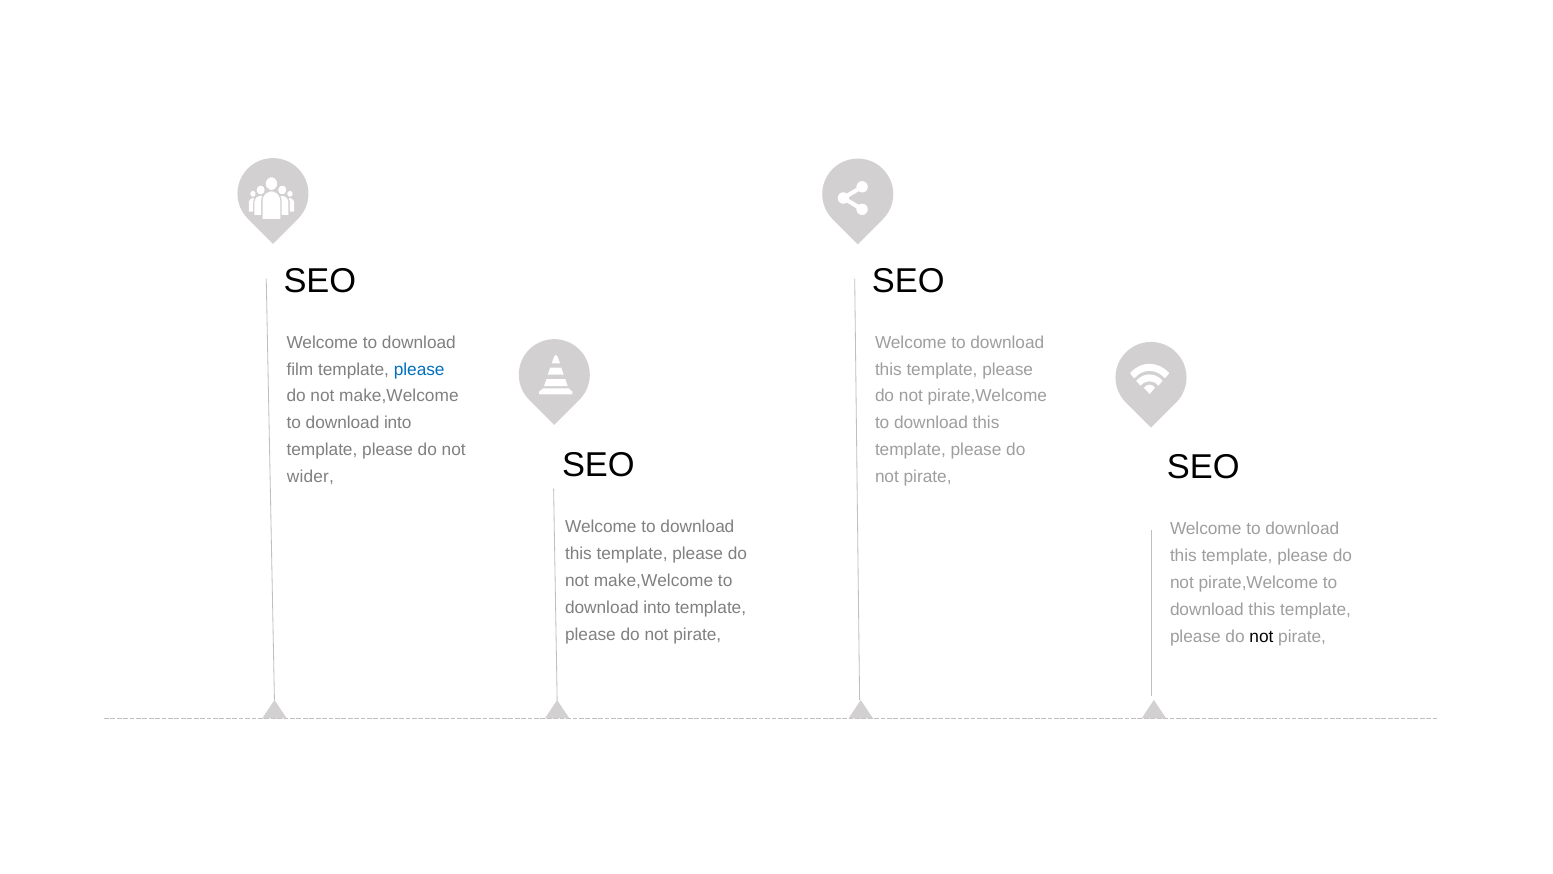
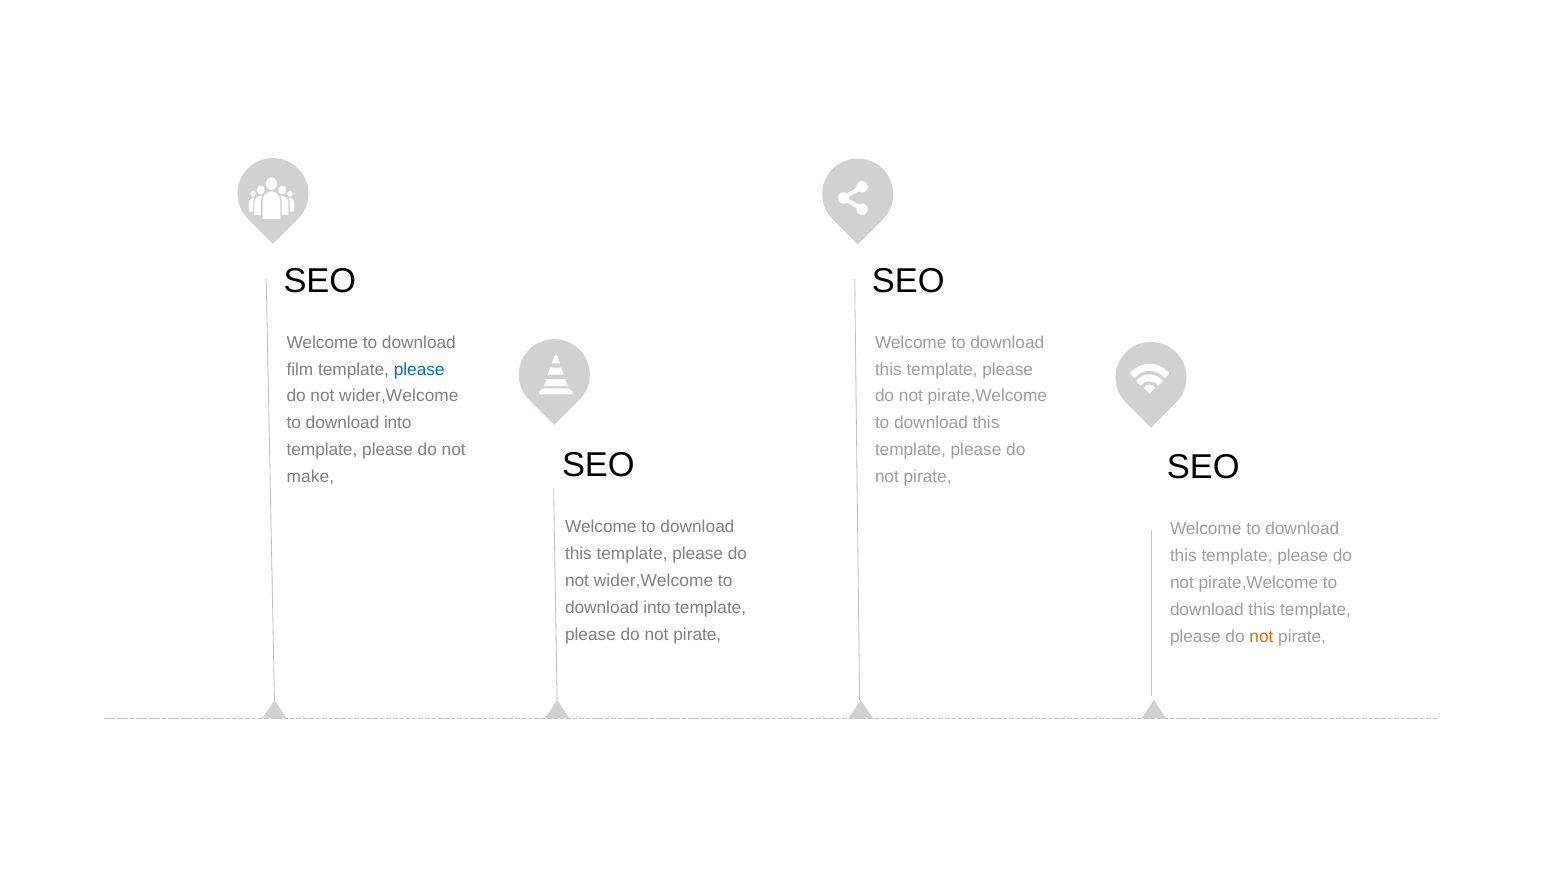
make,Welcome at (399, 396): make,Welcome -> wider,Welcome
wider: wider -> make
make,Welcome at (654, 580): make,Welcome -> wider,Welcome
not at (1261, 636) colour: black -> orange
